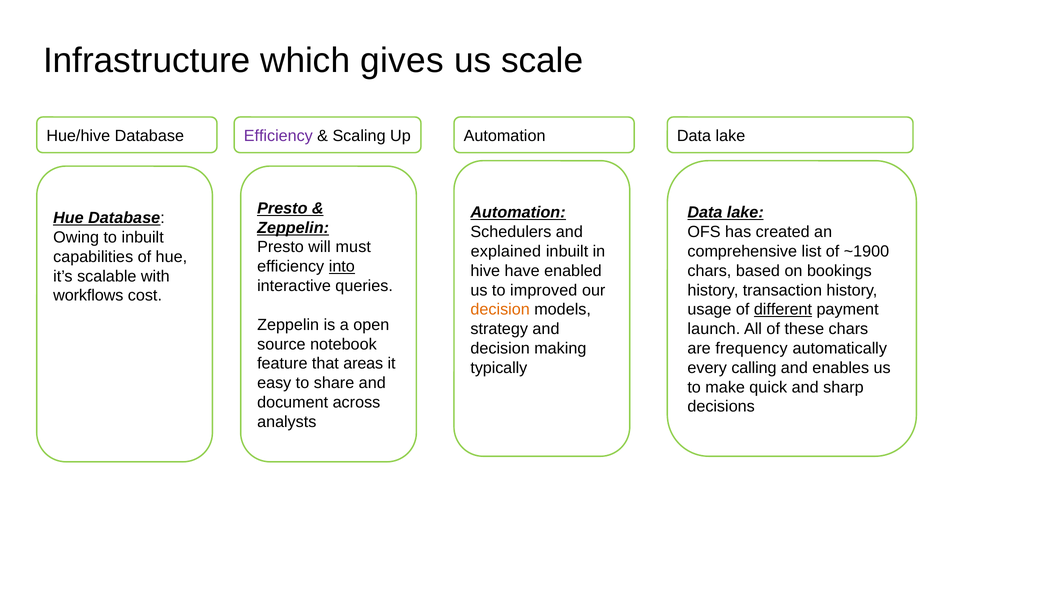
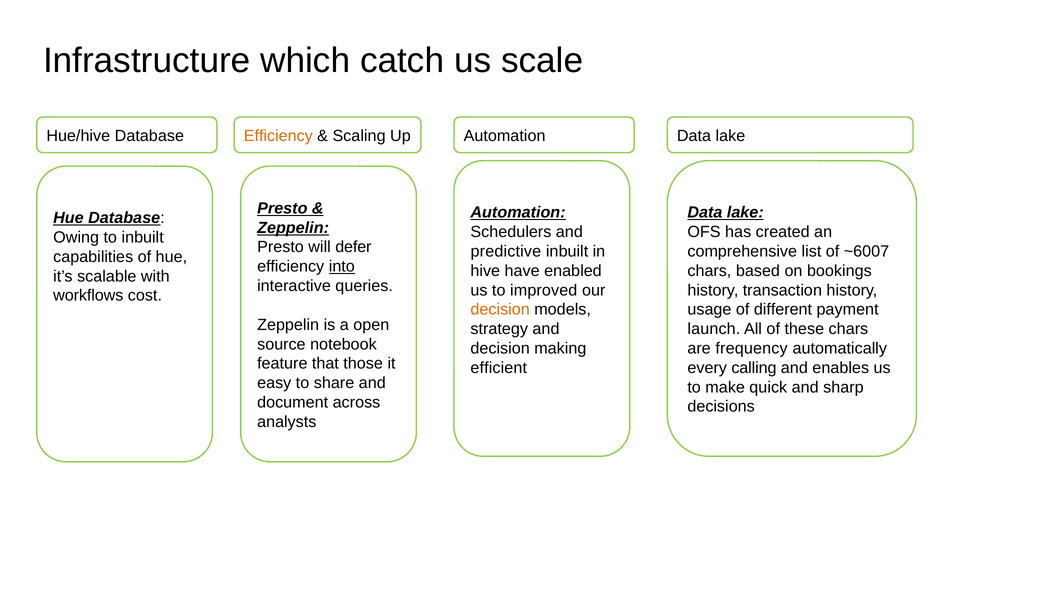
gives: gives -> catch
Efficiency at (278, 136) colour: purple -> orange
must: must -> defer
explained: explained -> predictive
~1900: ~1900 -> ~6007
different underline: present -> none
areas: areas -> those
typically: typically -> efficient
